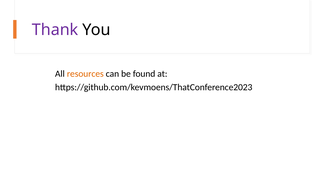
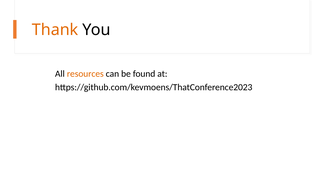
Thank colour: purple -> orange
